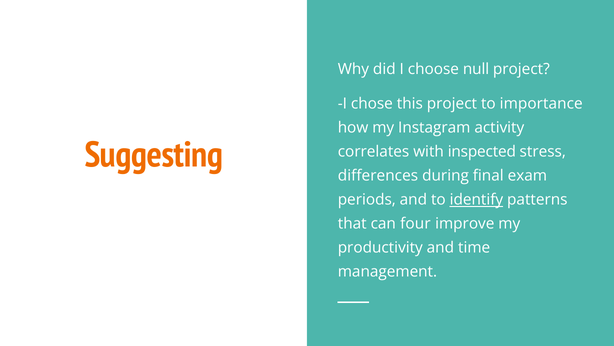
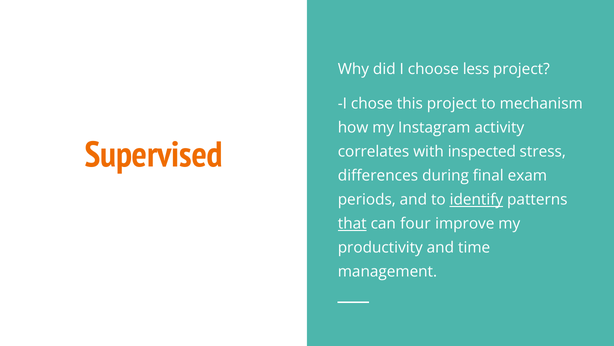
null: null -> less
importance: importance -> mechanism
Suggesting: Suggesting -> Supervised
that underline: none -> present
